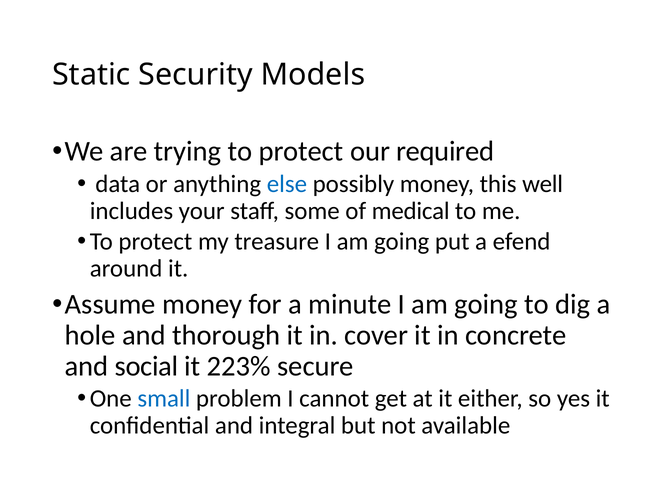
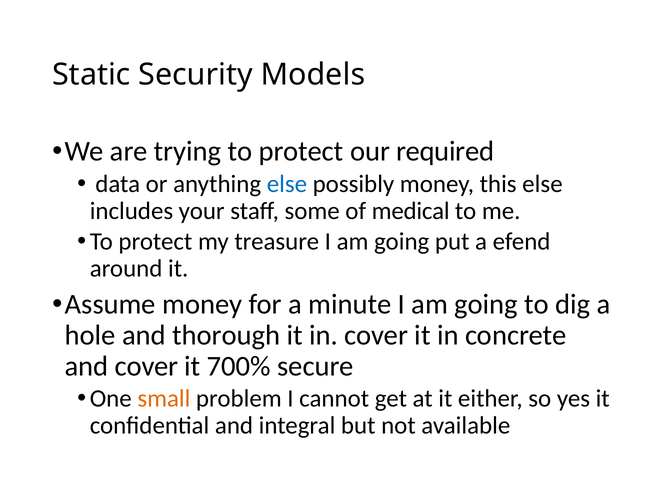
this well: well -> else
and social: social -> cover
223%: 223% -> 700%
small colour: blue -> orange
